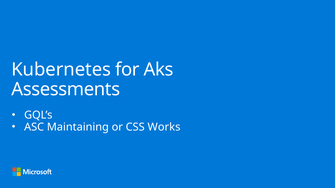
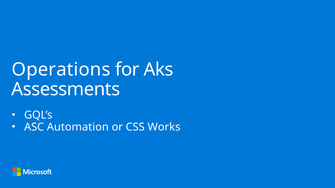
Kubernetes: Kubernetes -> Operations
Maintaining: Maintaining -> Automation
